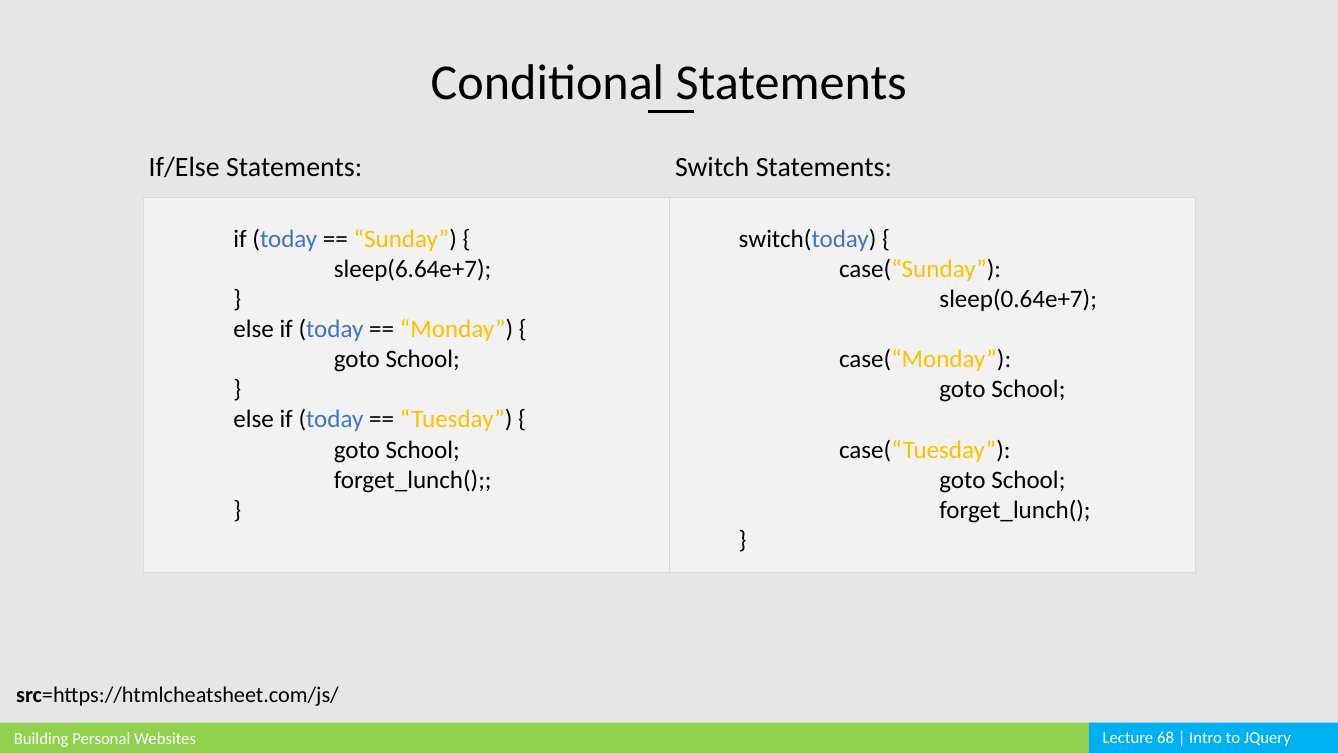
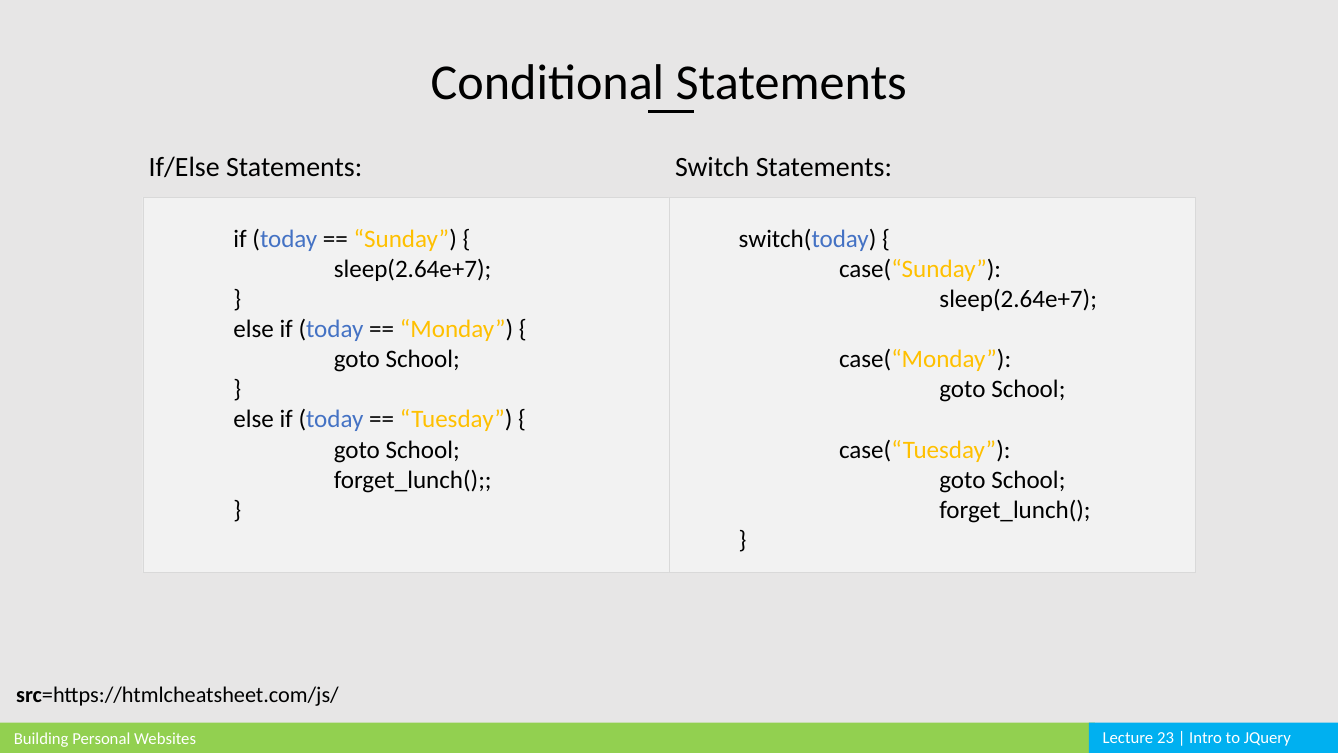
sleep(6.64e+7 at (413, 269): sleep(6.64e+7 -> sleep(2.64e+7
sleep(0.64e+7 at (1018, 299): sleep(0.64e+7 -> sleep(2.64e+7
68: 68 -> 23
